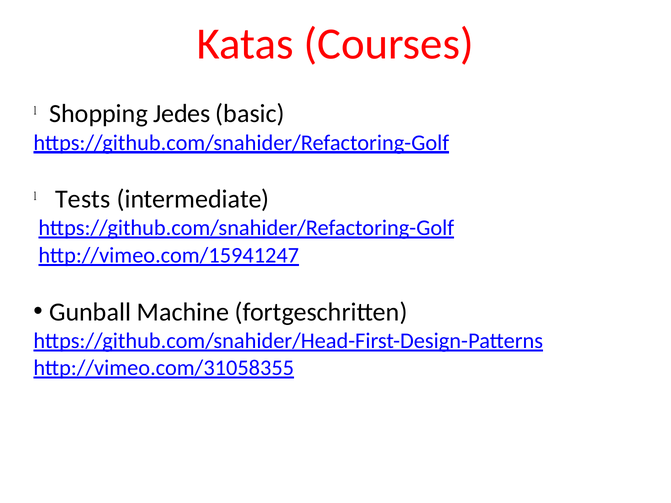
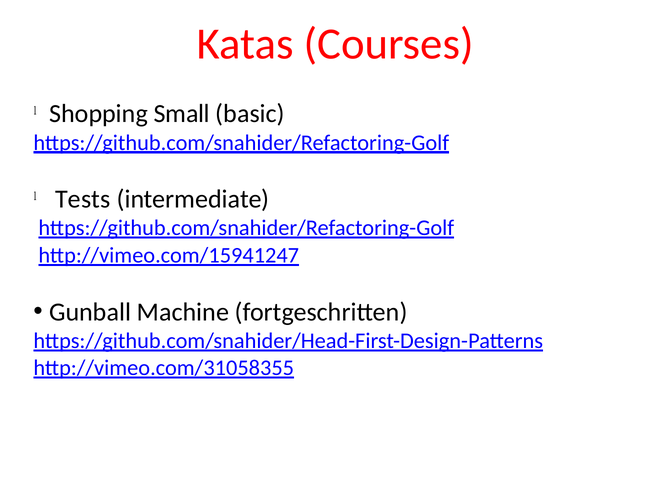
Jedes: Jedes -> Small
